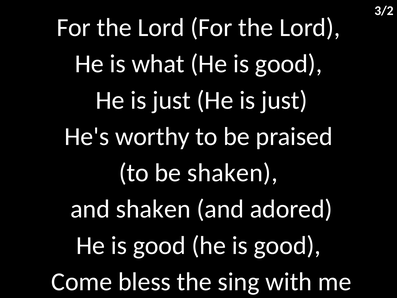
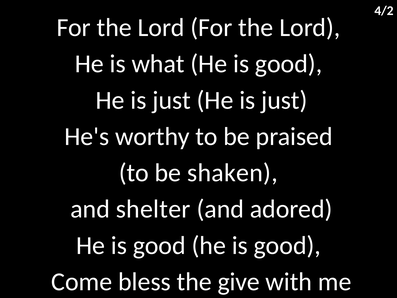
3/2: 3/2 -> 4/2
and shaken: shaken -> shelter
sing: sing -> give
